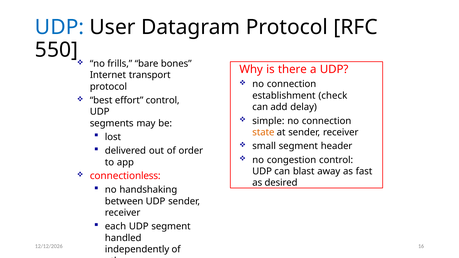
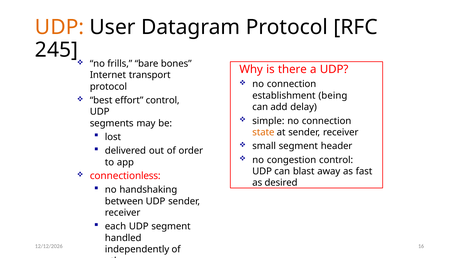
UDP at (60, 27) colour: blue -> orange
550: 550 -> 245
check: check -> being
